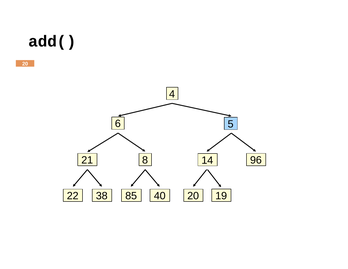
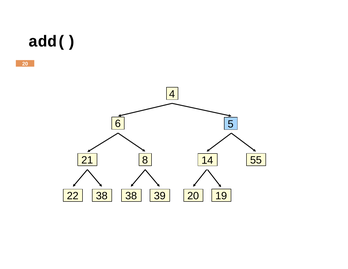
96: 96 -> 55
22 85: 85 -> 38
40: 40 -> 39
